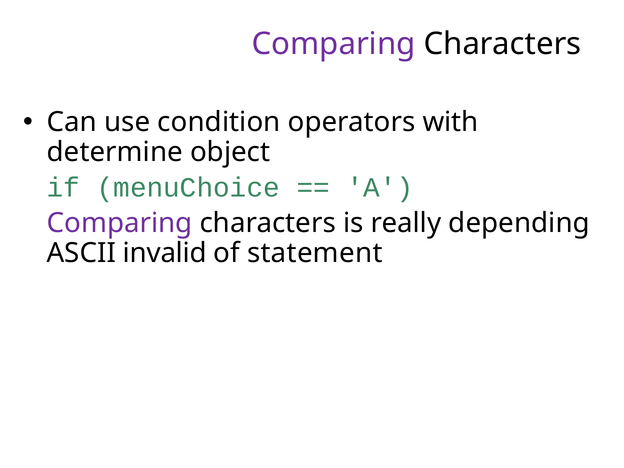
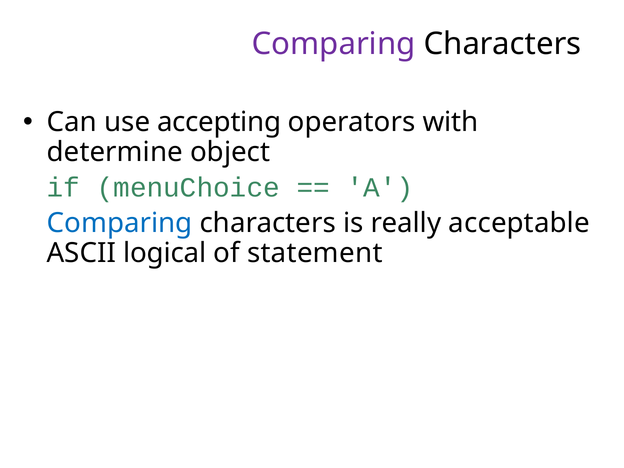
condition: condition -> accepting
Comparing at (120, 223) colour: purple -> blue
depending: depending -> acceptable
invalid: invalid -> logical
